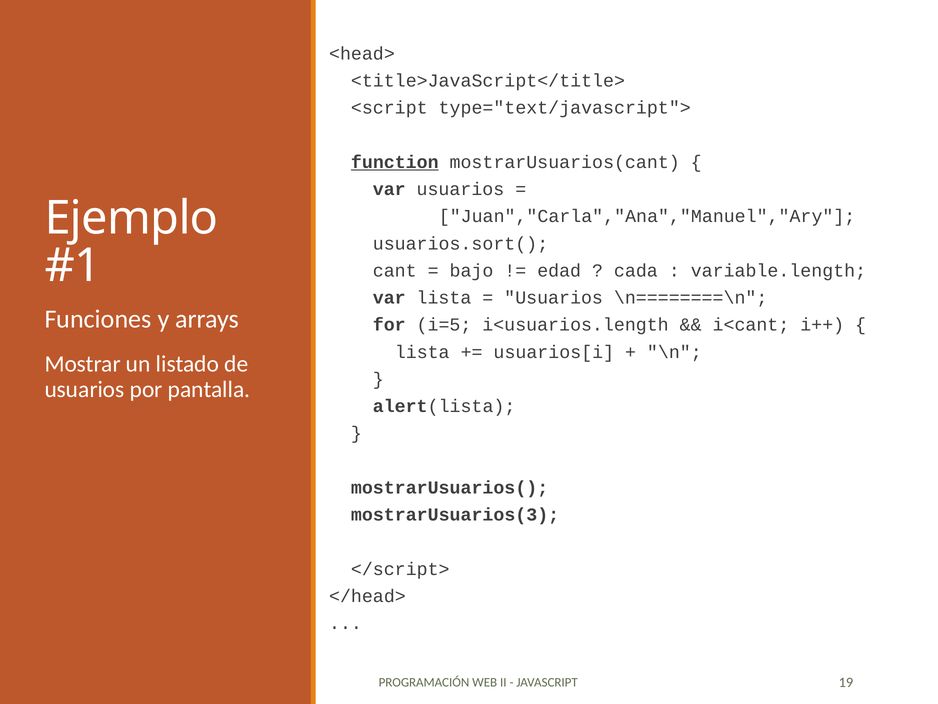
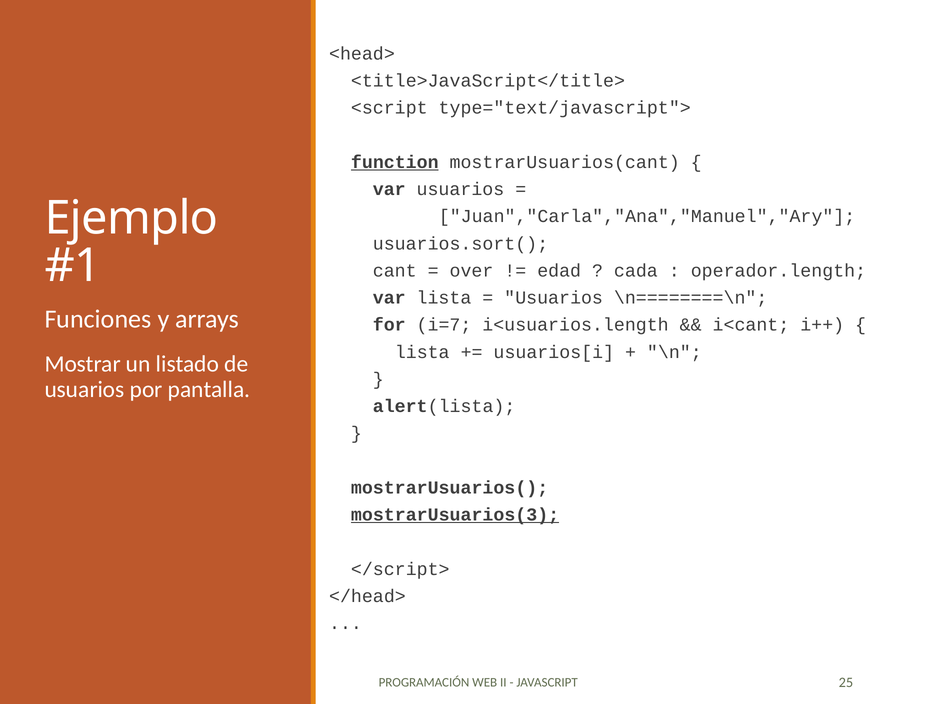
bajo: bajo -> over
variable.length: variable.length -> operador.length
i=5: i=5 -> i=7
mostrarUsuarios(3 underline: none -> present
19: 19 -> 25
